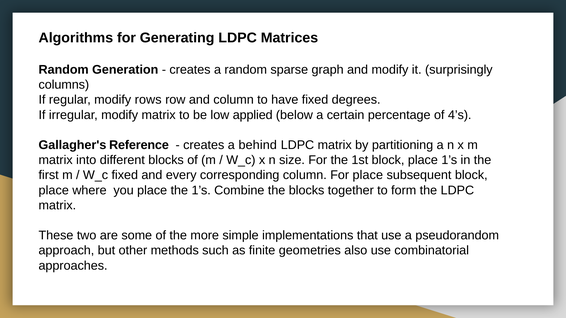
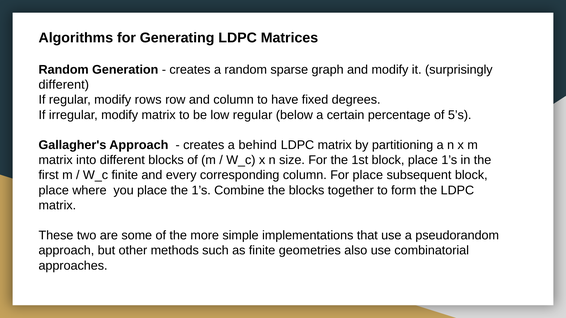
columns at (64, 85): columns -> different
low applied: applied -> regular
4’s: 4’s -> 5’s
Gallagher's Reference: Reference -> Approach
W_c fixed: fixed -> finite
